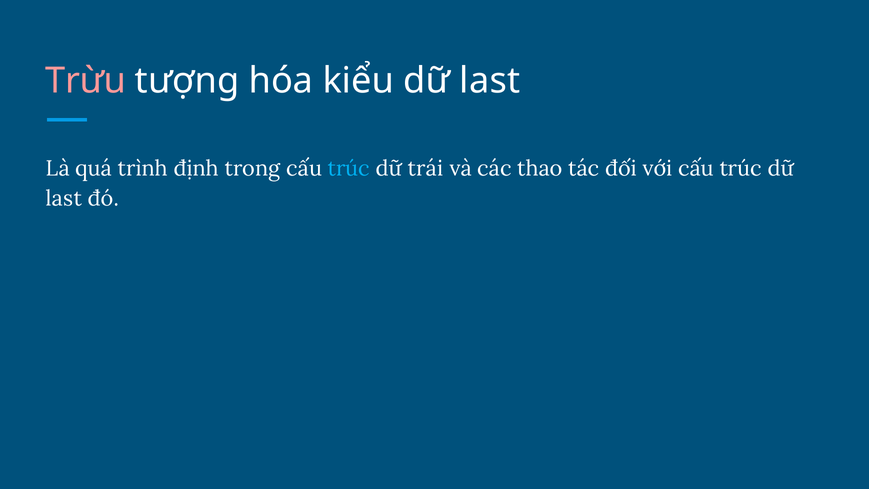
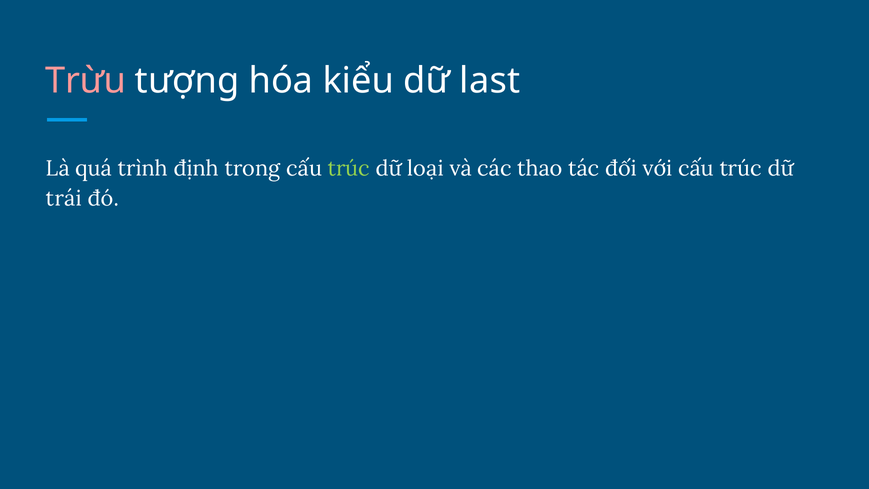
trúc at (349, 169) colour: light blue -> light green
trái: trái -> loại
last at (64, 199): last -> trái
